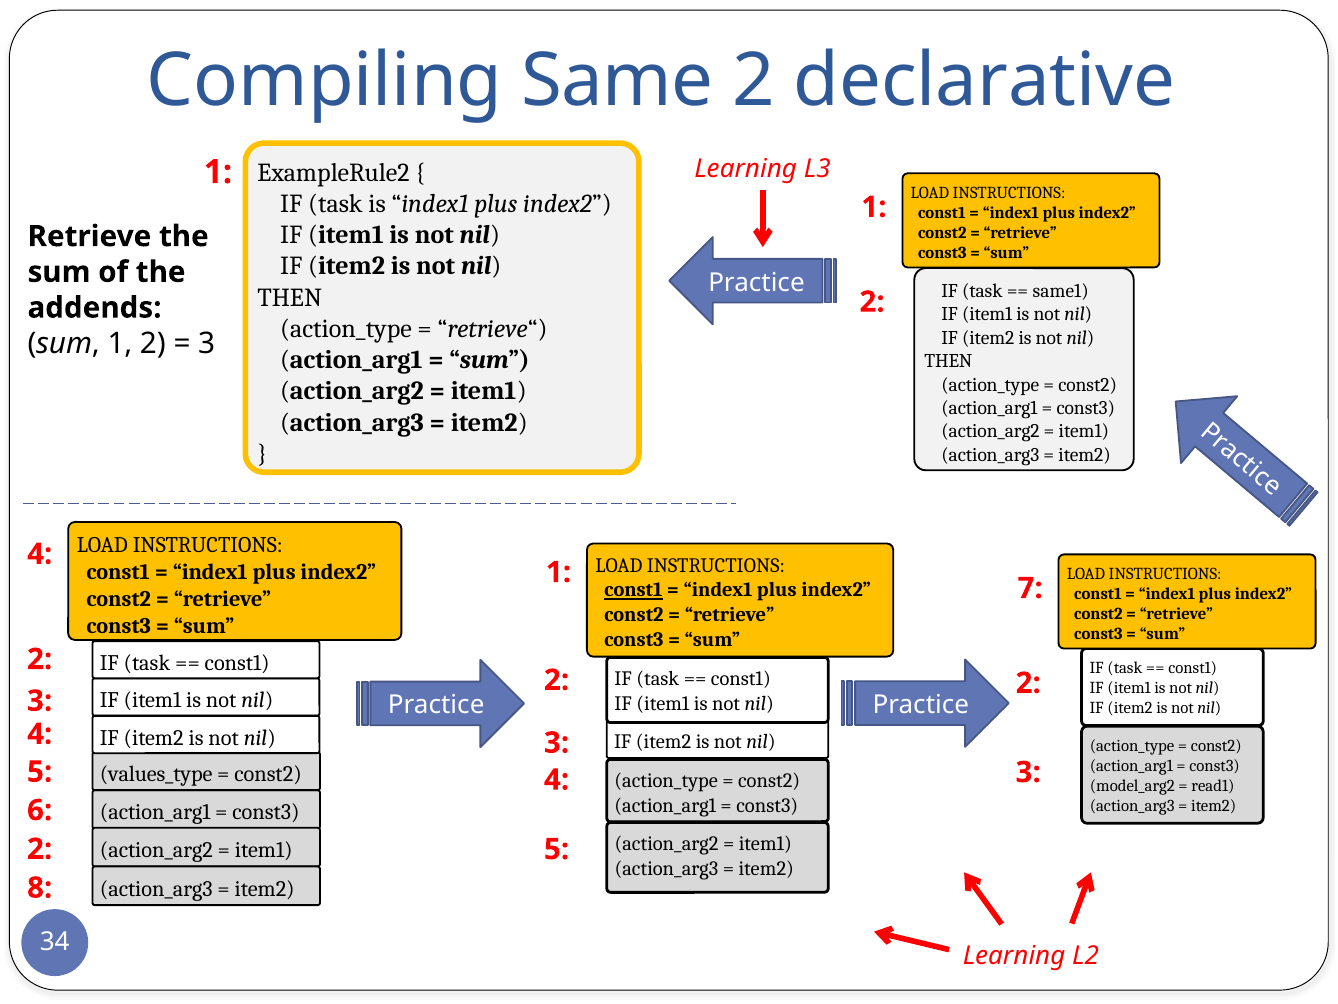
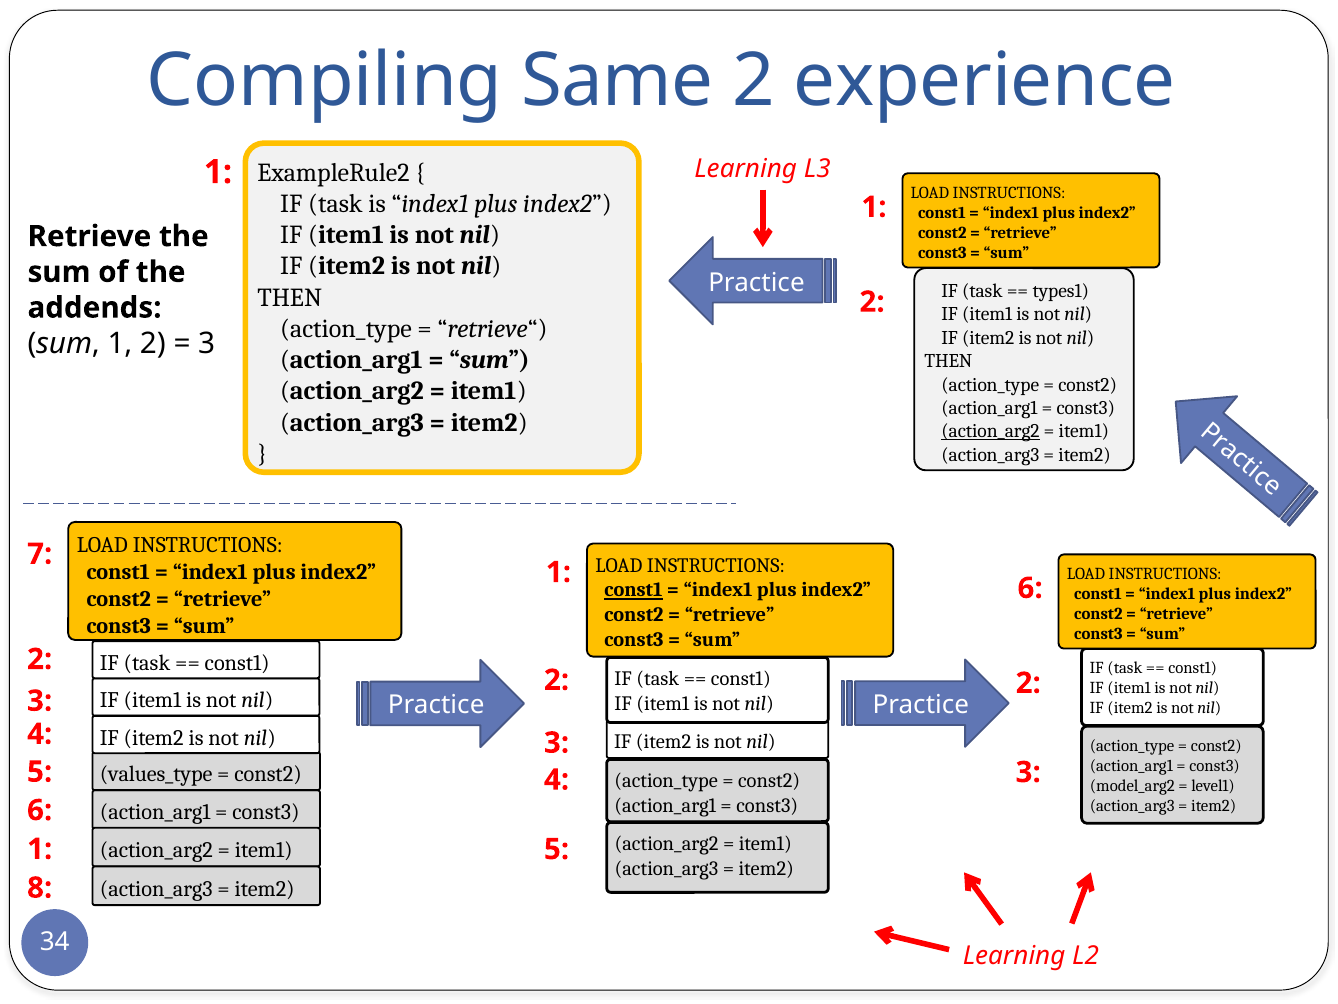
declarative: declarative -> experience
same1: same1 -> types1
action_arg2 at (990, 431) underline: none -> present
4 at (40, 554): 4 -> 7
7 at (1030, 588): 7 -> 6
read1: read1 -> level1
2 at (40, 849): 2 -> 1
